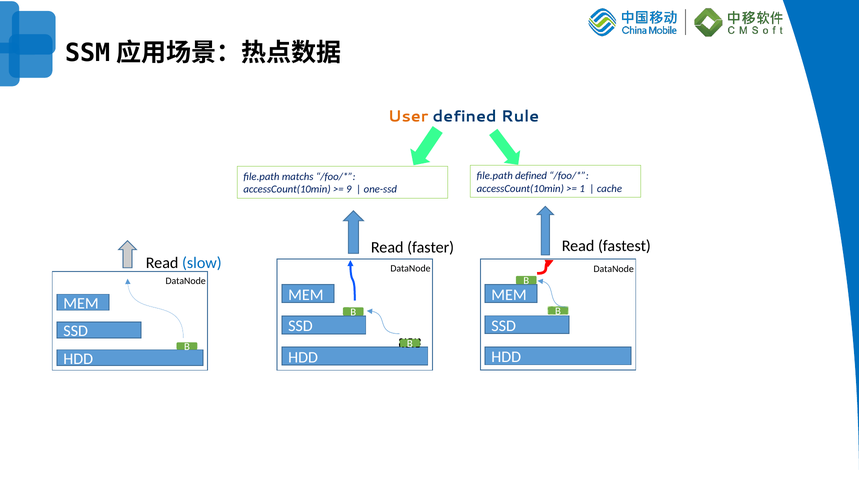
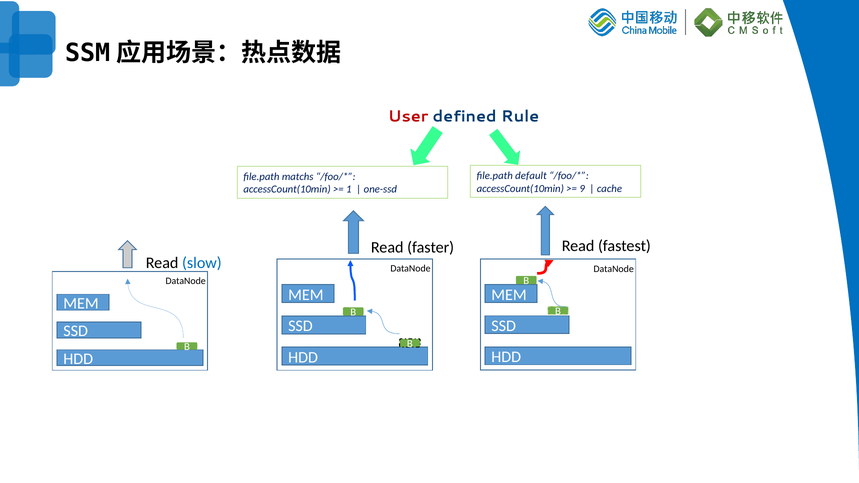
User colour: orange -> red
file.path defined: defined -> default
1: 1 -> 9
9: 9 -> 1
